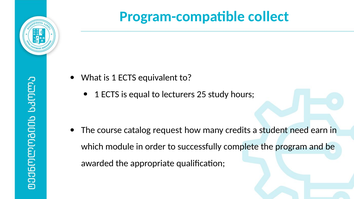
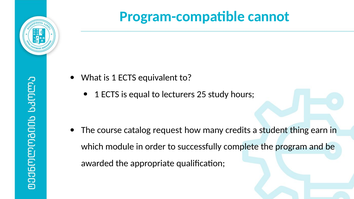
collect: collect -> cannot
need: need -> thing
